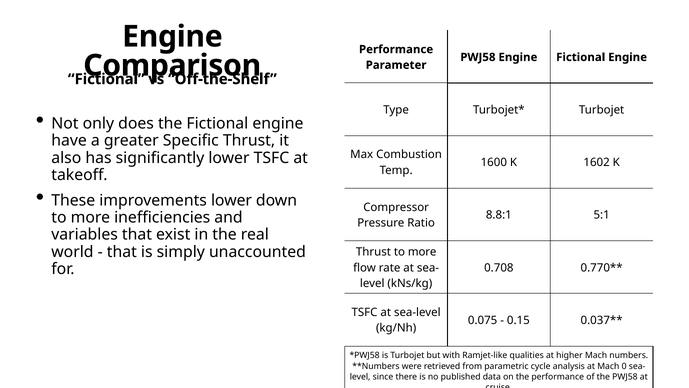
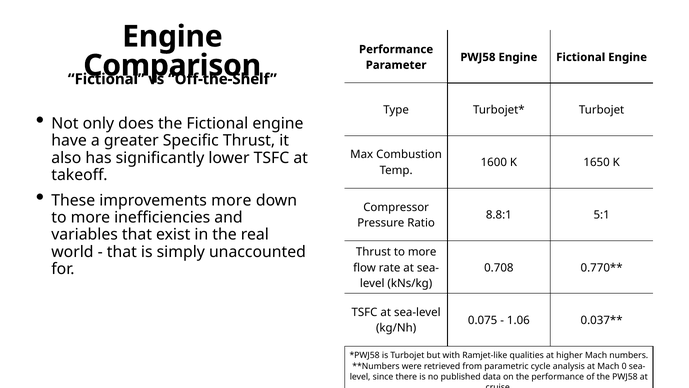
1602: 1602 -> 1650
improvements lower: lower -> more
0.15: 0.15 -> 1.06
